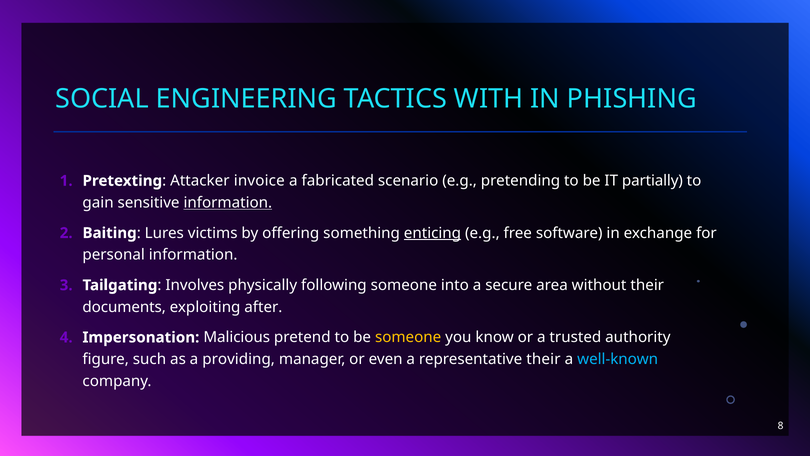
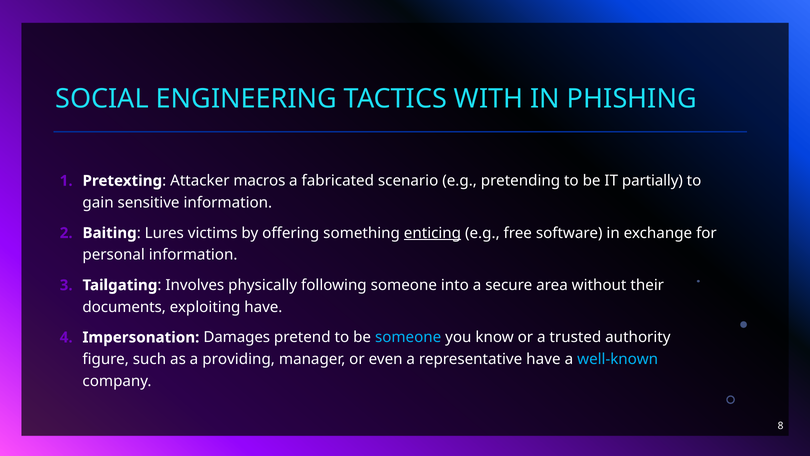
invoice: invoice -> macros
information at (228, 203) underline: present -> none
exploiting after: after -> have
Malicious: Malicious -> Damages
someone at (408, 337) colour: yellow -> light blue
representative their: their -> have
